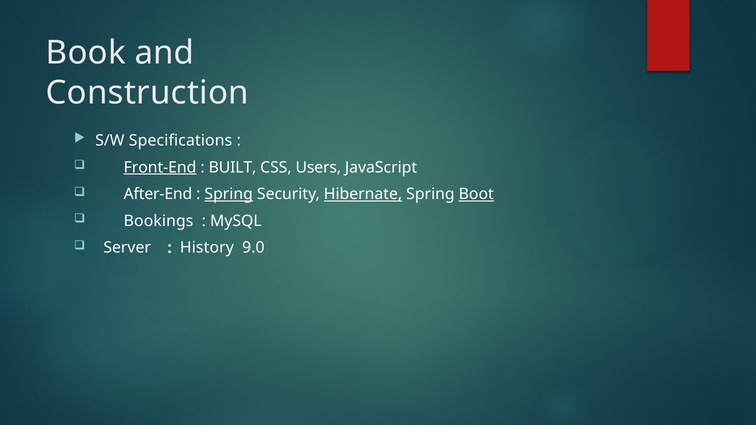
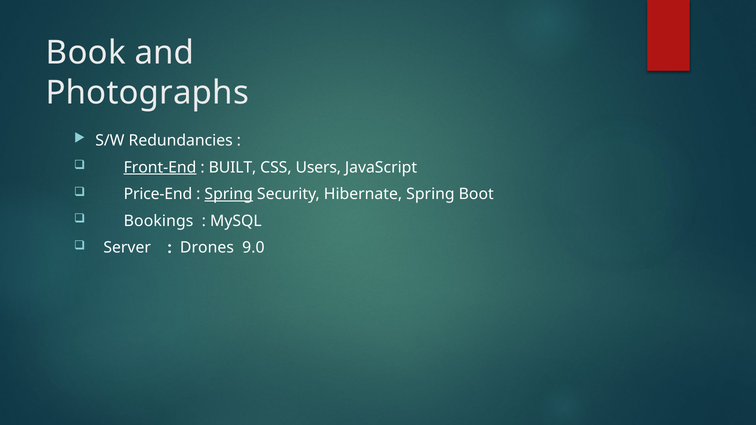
Construction: Construction -> Photographs
Specifications: Specifications -> Redundancies
After-End: After-End -> Price-End
Hibernate underline: present -> none
Boot underline: present -> none
History: History -> Drones
